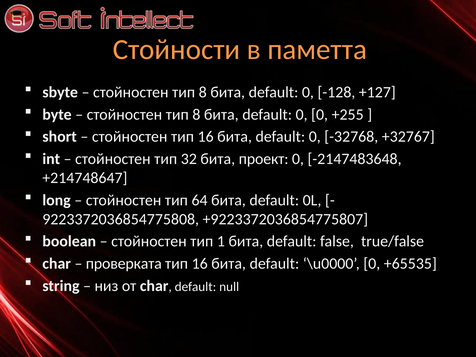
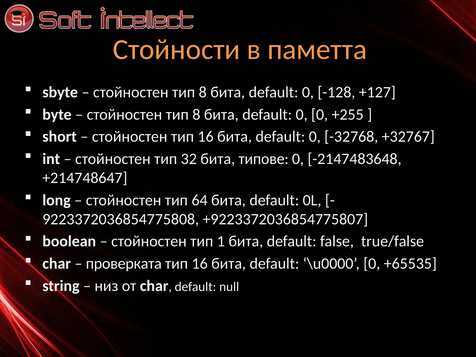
проект: проект -> типове
